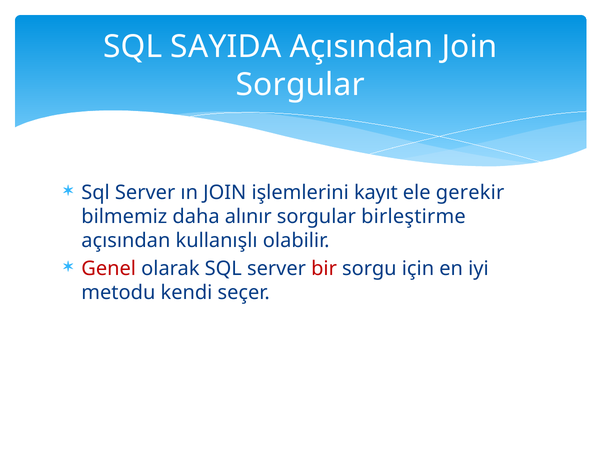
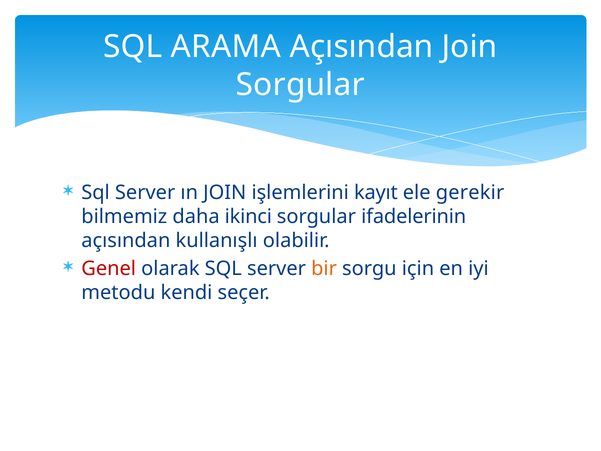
SAYIDA: SAYIDA -> ARAMA
alınır: alınır -> ikinci
birleştirme: birleştirme -> ifadelerinin
bir colour: red -> orange
